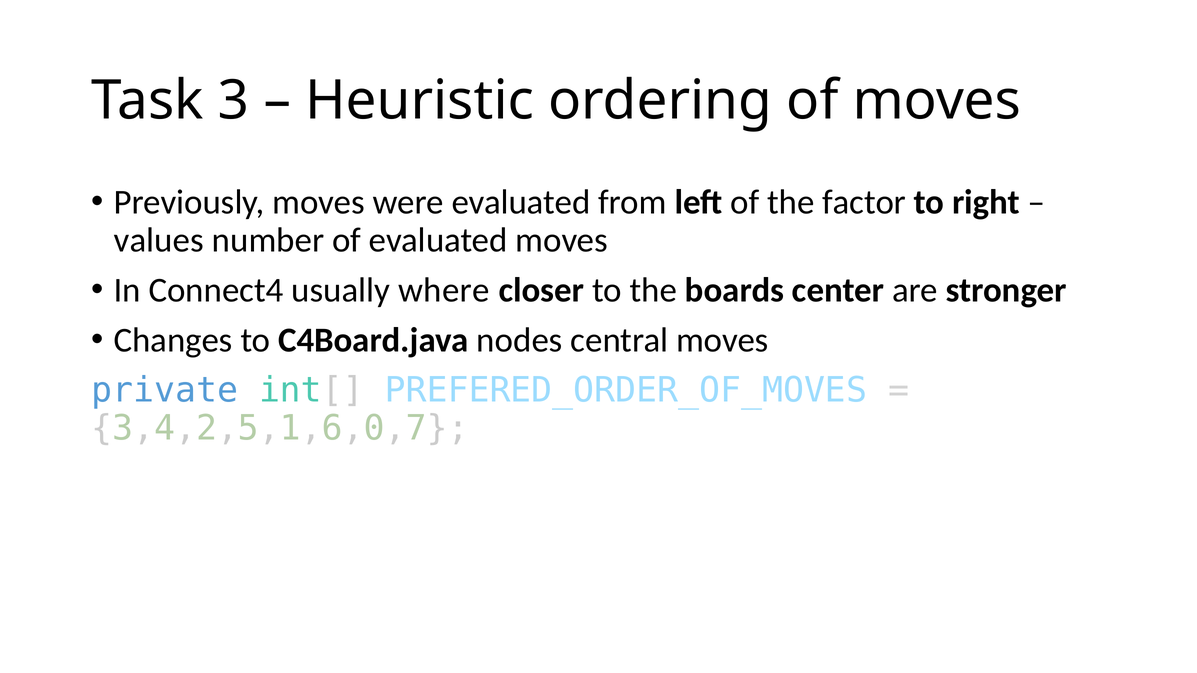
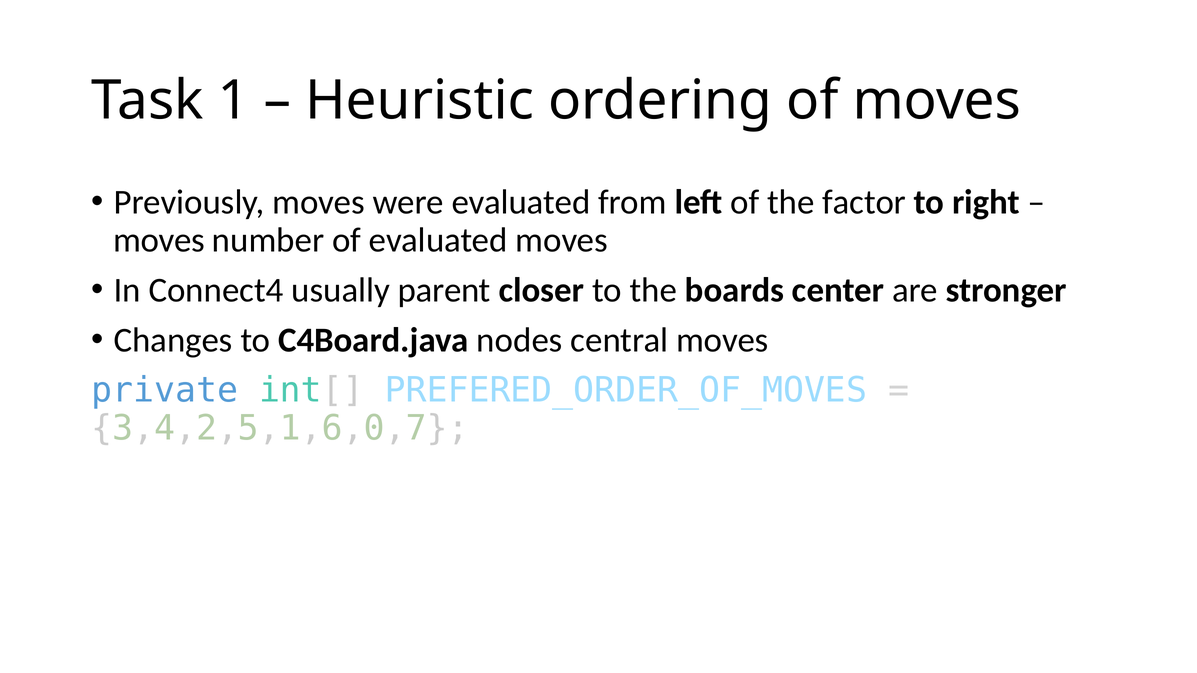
3: 3 -> 1
values at (159, 240): values -> moves
where: where -> parent
